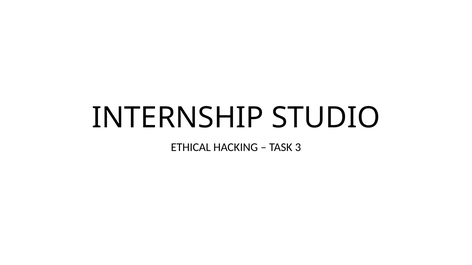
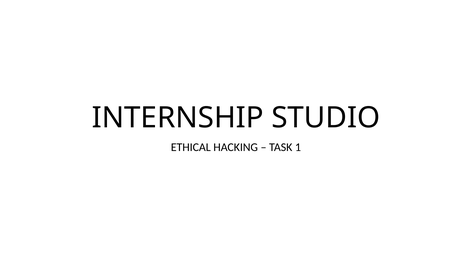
3: 3 -> 1
